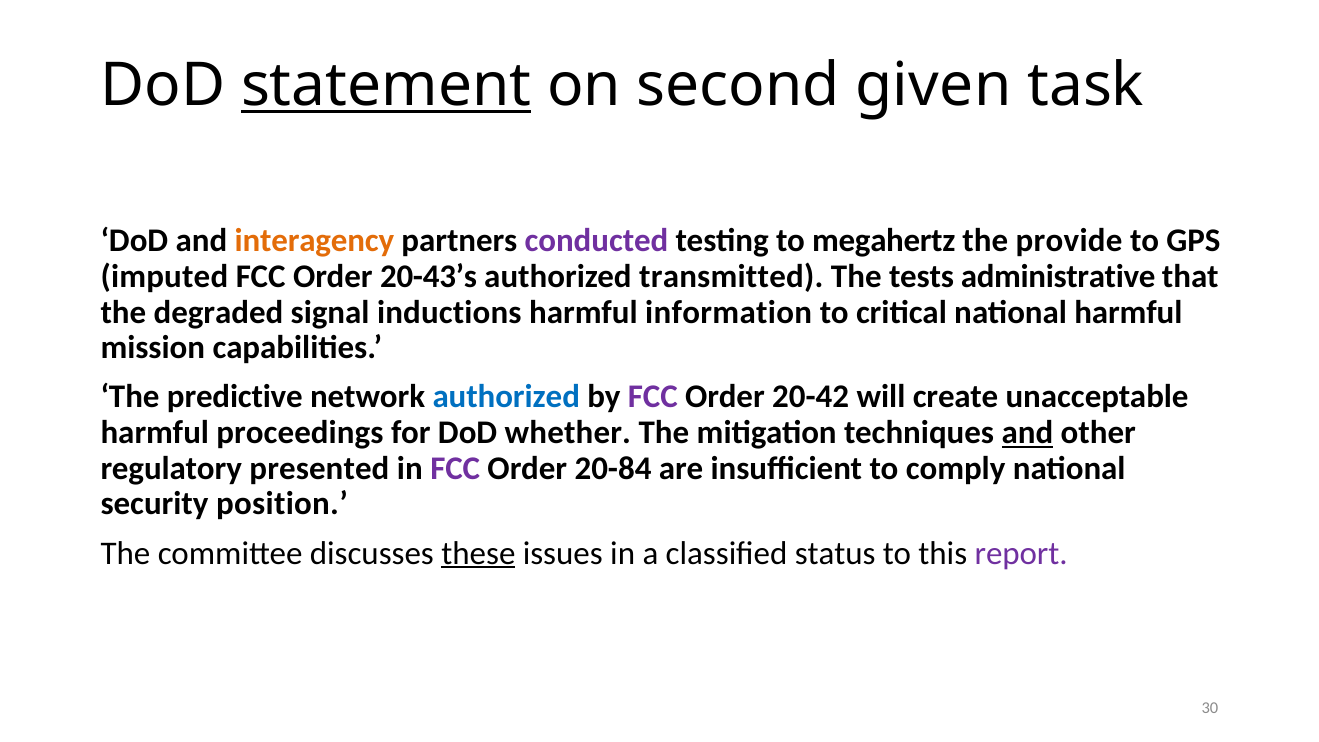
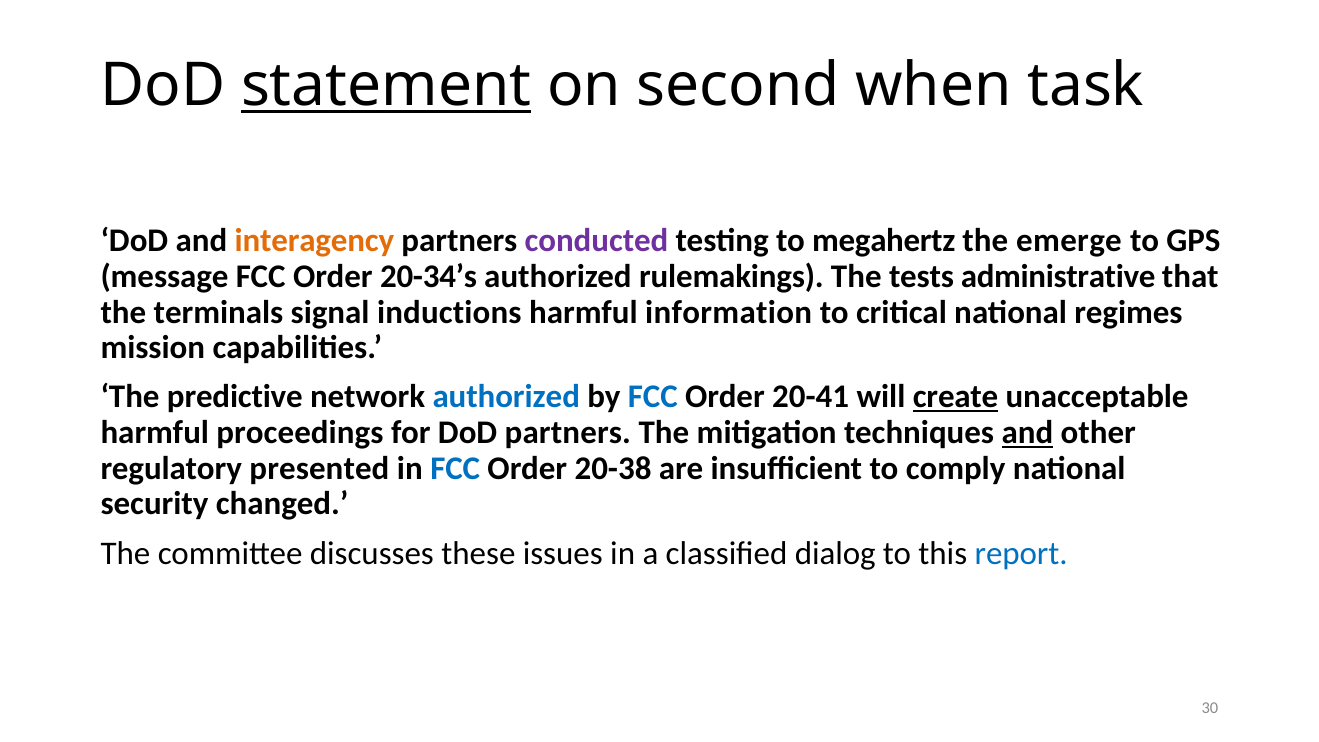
given: given -> when
provide: provide -> emerge
imputed: imputed -> message
20-43’s: 20-43’s -> 20-34’s
transmitted: transmitted -> rulemakings
degraded: degraded -> terminals
national harmful: harmful -> regimes
FCC at (653, 397) colour: purple -> blue
20-42: 20-42 -> 20-41
create underline: none -> present
DoD whether: whether -> partners
FCC at (455, 468) colour: purple -> blue
20-84: 20-84 -> 20-38
position: position -> changed
these underline: present -> none
status: status -> dialog
report colour: purple -> blue
